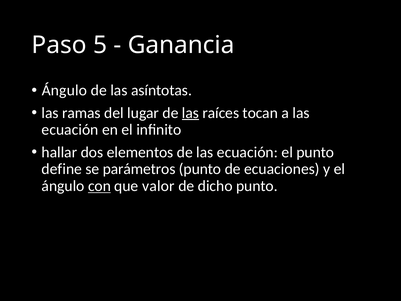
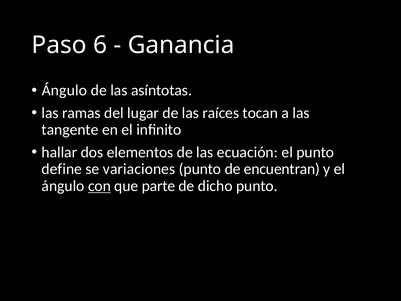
5: 5 -> 6
las at (190, 113) underline: present -> none
ecuación at (70, 130): ecuación -> tangente
parámetros: parámetros -> variaciones
ecuaciones: ecuaciones -> encuentran
valor: valor -> parte
